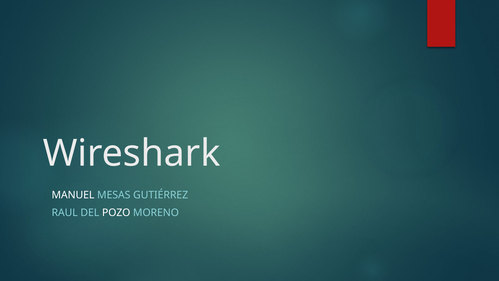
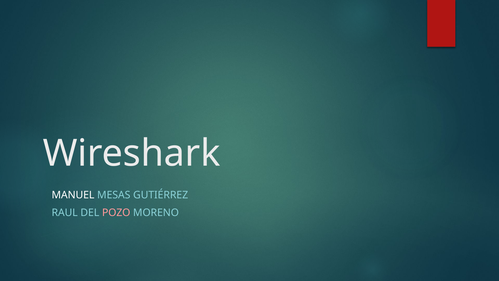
POZO colour: white -> pink
